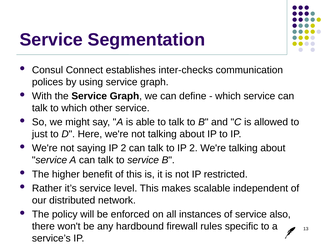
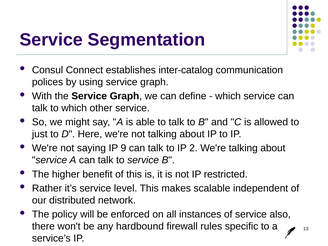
inter-checks: inter-checks -> inter-catalog
saying IP 2: 2 -> 9
